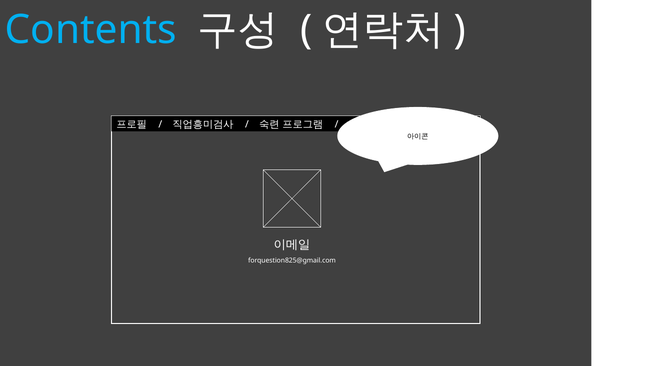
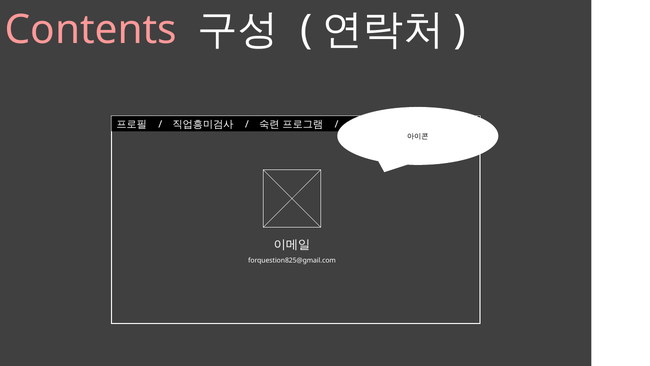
Contents colour: light blue -> pink
